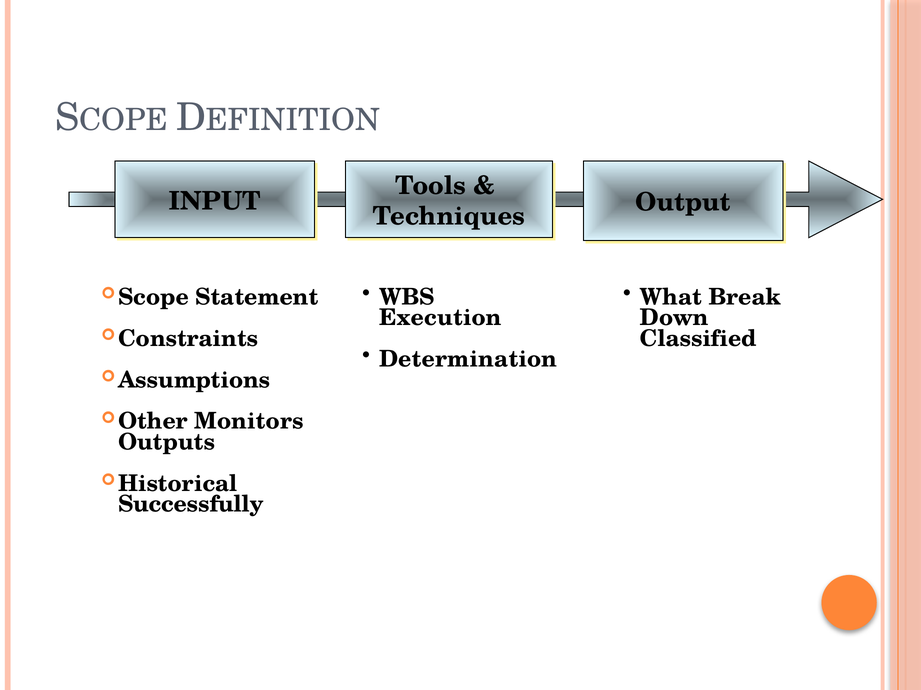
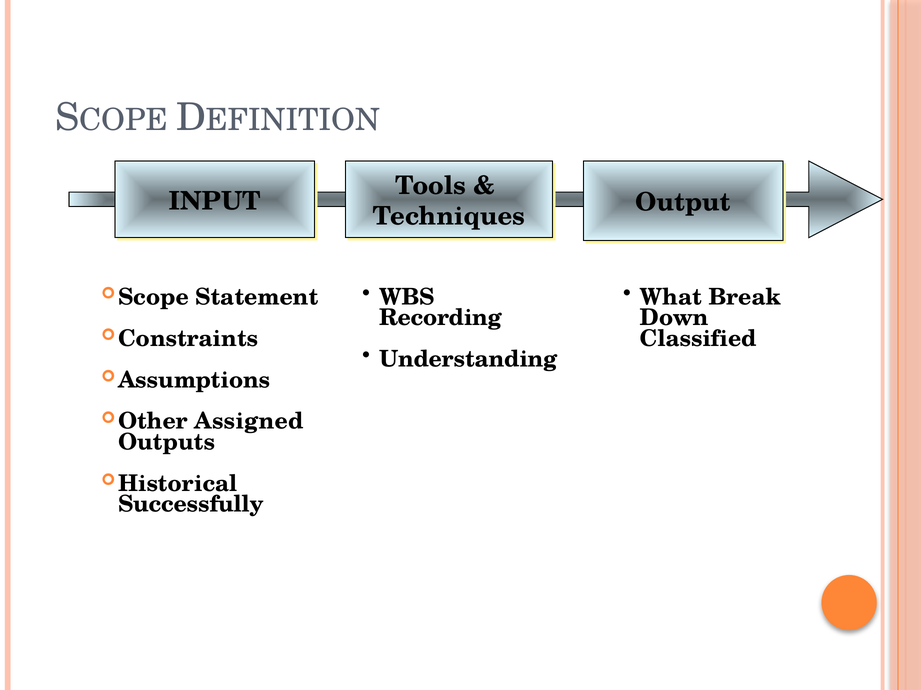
Execution: Execution -> Recording
Determination: Determination -> Understanding
Monitors: Monitors -> Assigned
